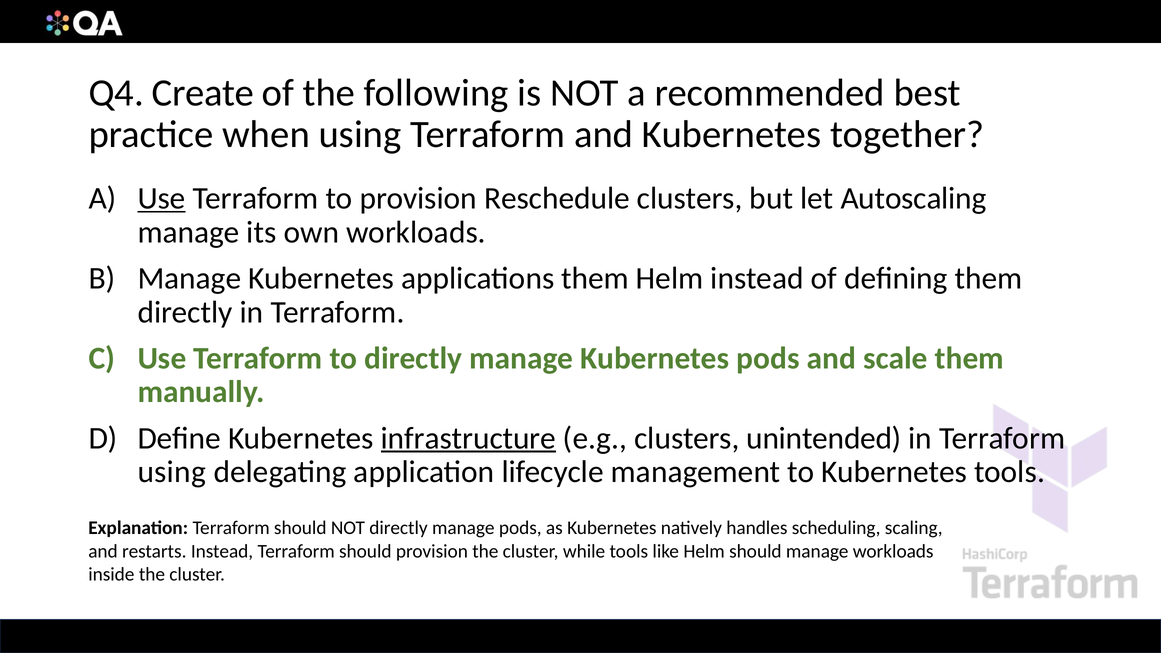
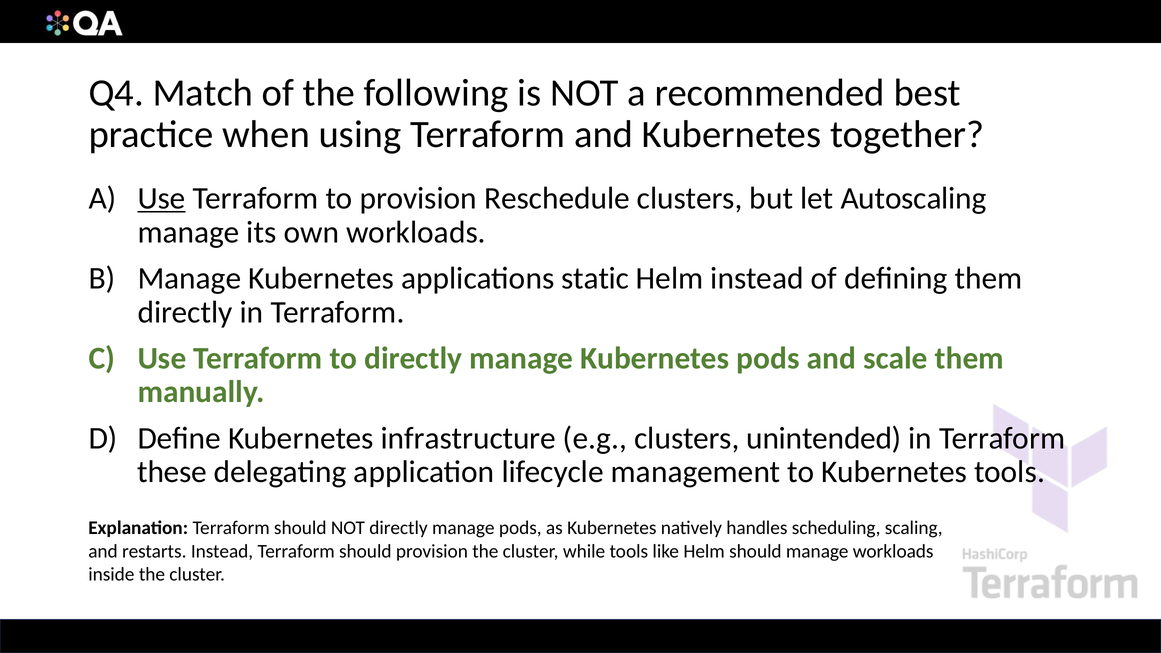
Create: Create -> Match
applications them: them -> static
infrastructure underline: present -> none
using at (172, 472): using -> these
